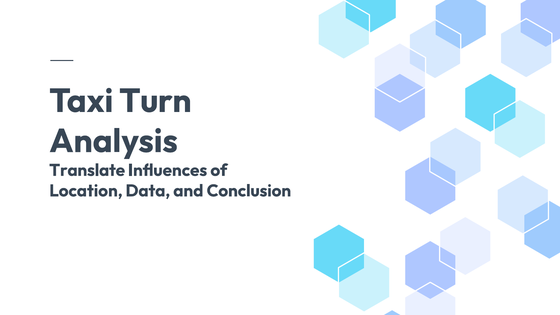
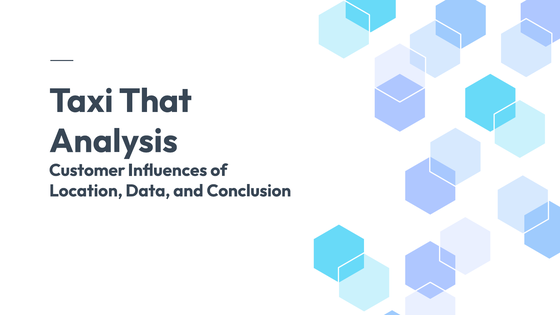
Turn: Turn -> That
Translate: Translate -> Customer
